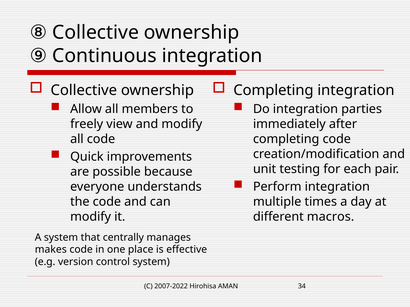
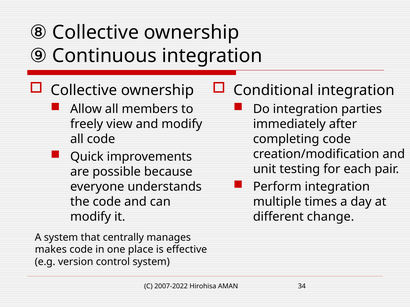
Completing at (273, 91): Completing -> Conditional
macros: macros -> change
